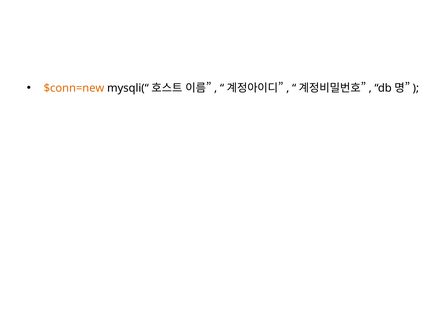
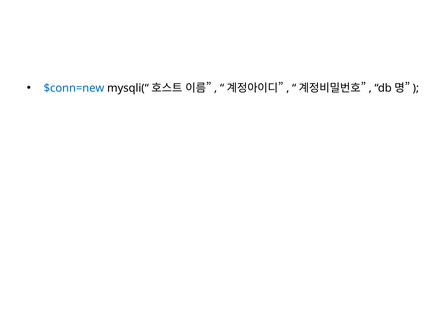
$conn=new colour: orange -> blue
